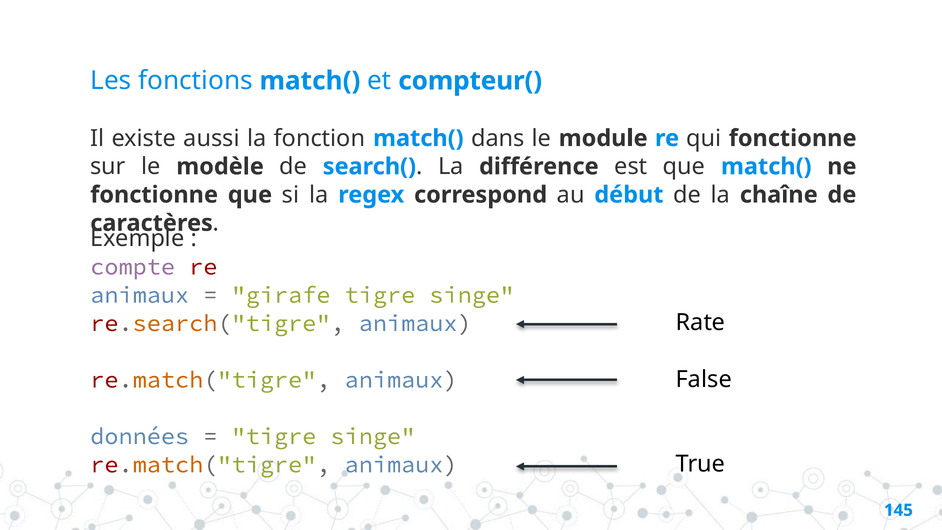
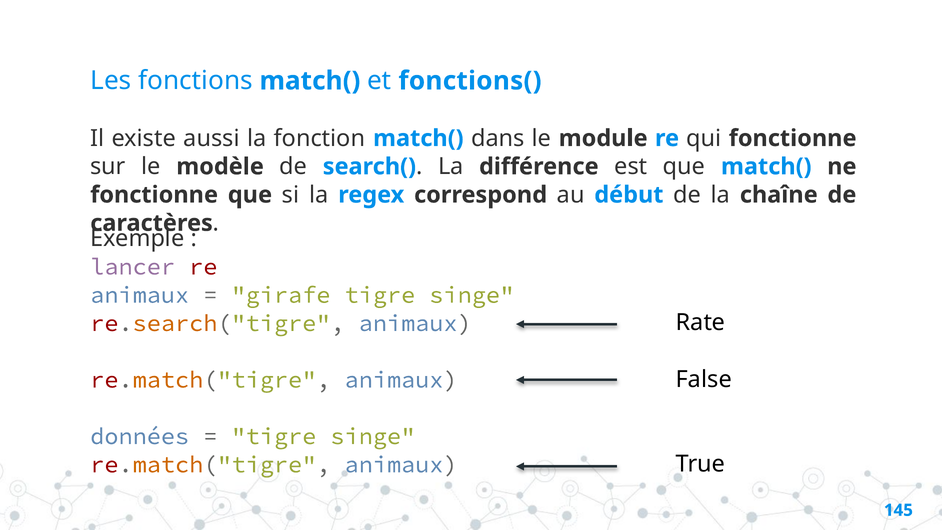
compteur(: compteur( -> fonctions(
compte: compte -> lancer
